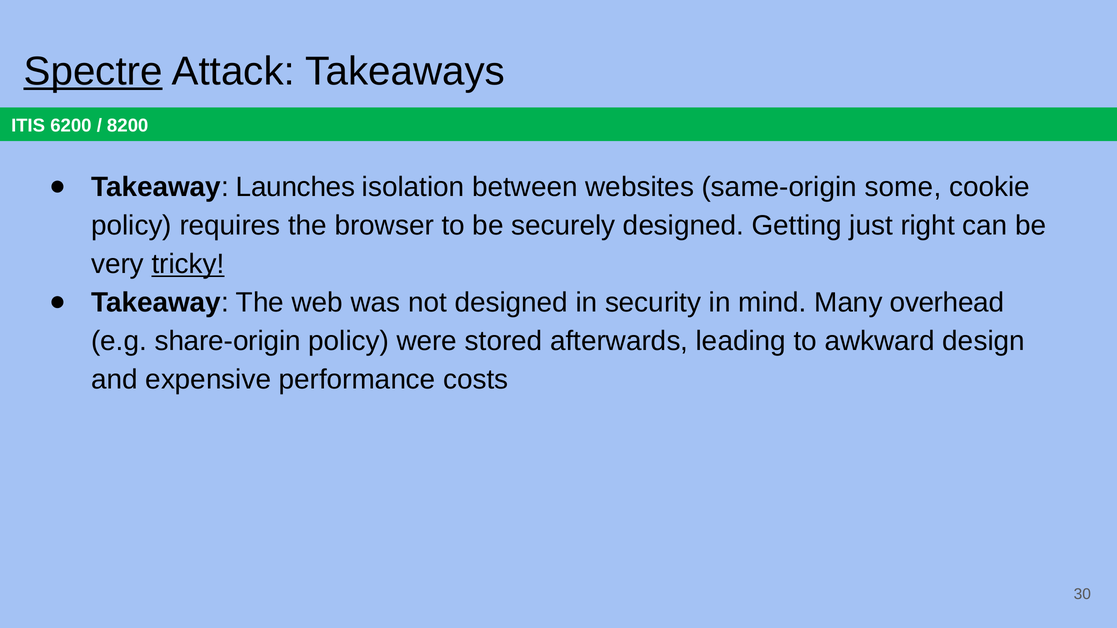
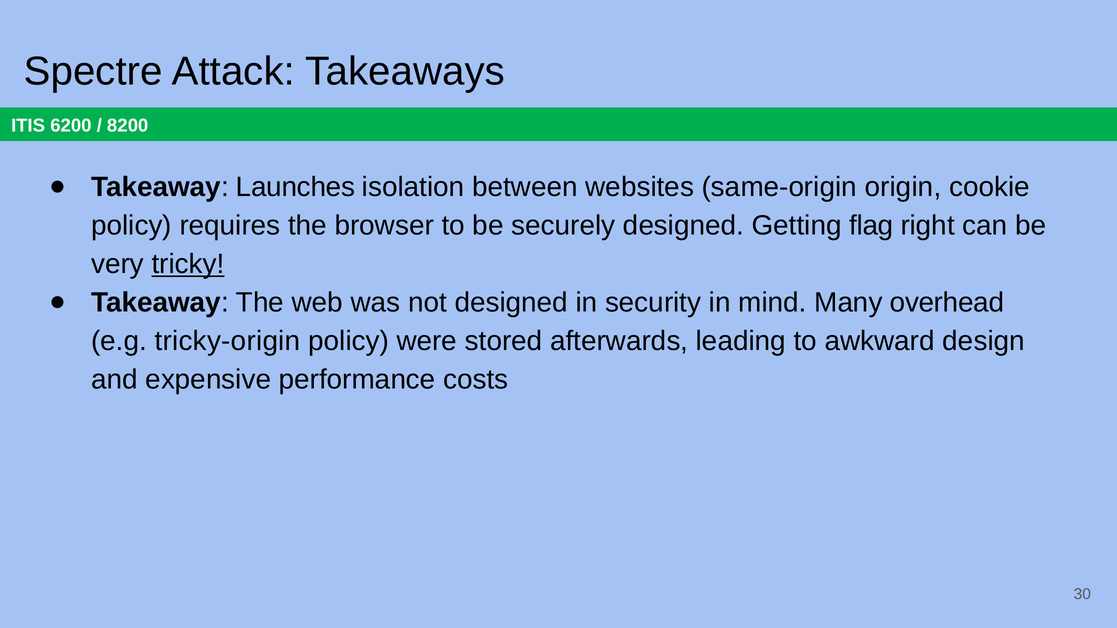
Spectre underline: present -> none
some: some -> origin
just: just -> flag
share-origin: share-origin -> tricky-origin
